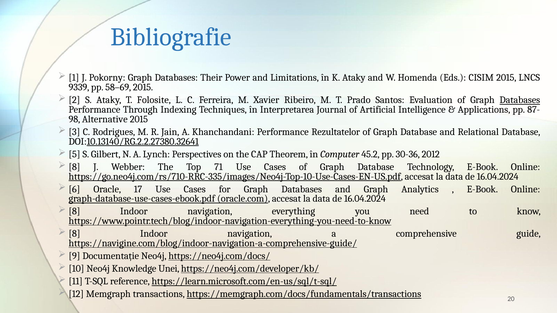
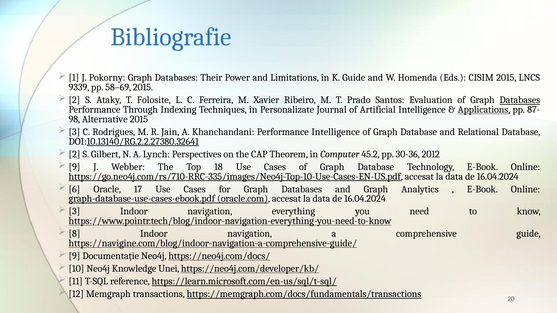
K Ataky: Ataky -> Guide
Interpretarea: Interpretarea -> Personalizate
Applications underline: none -> present
Performance Rezultatelor: Rezultatelor -> Intelligence
5 at (75, 154): 5 -> 2
8 at (74, 167): 8 -> 9
71: 71 -> 18
8 at (74, 212): 8 -> 3
